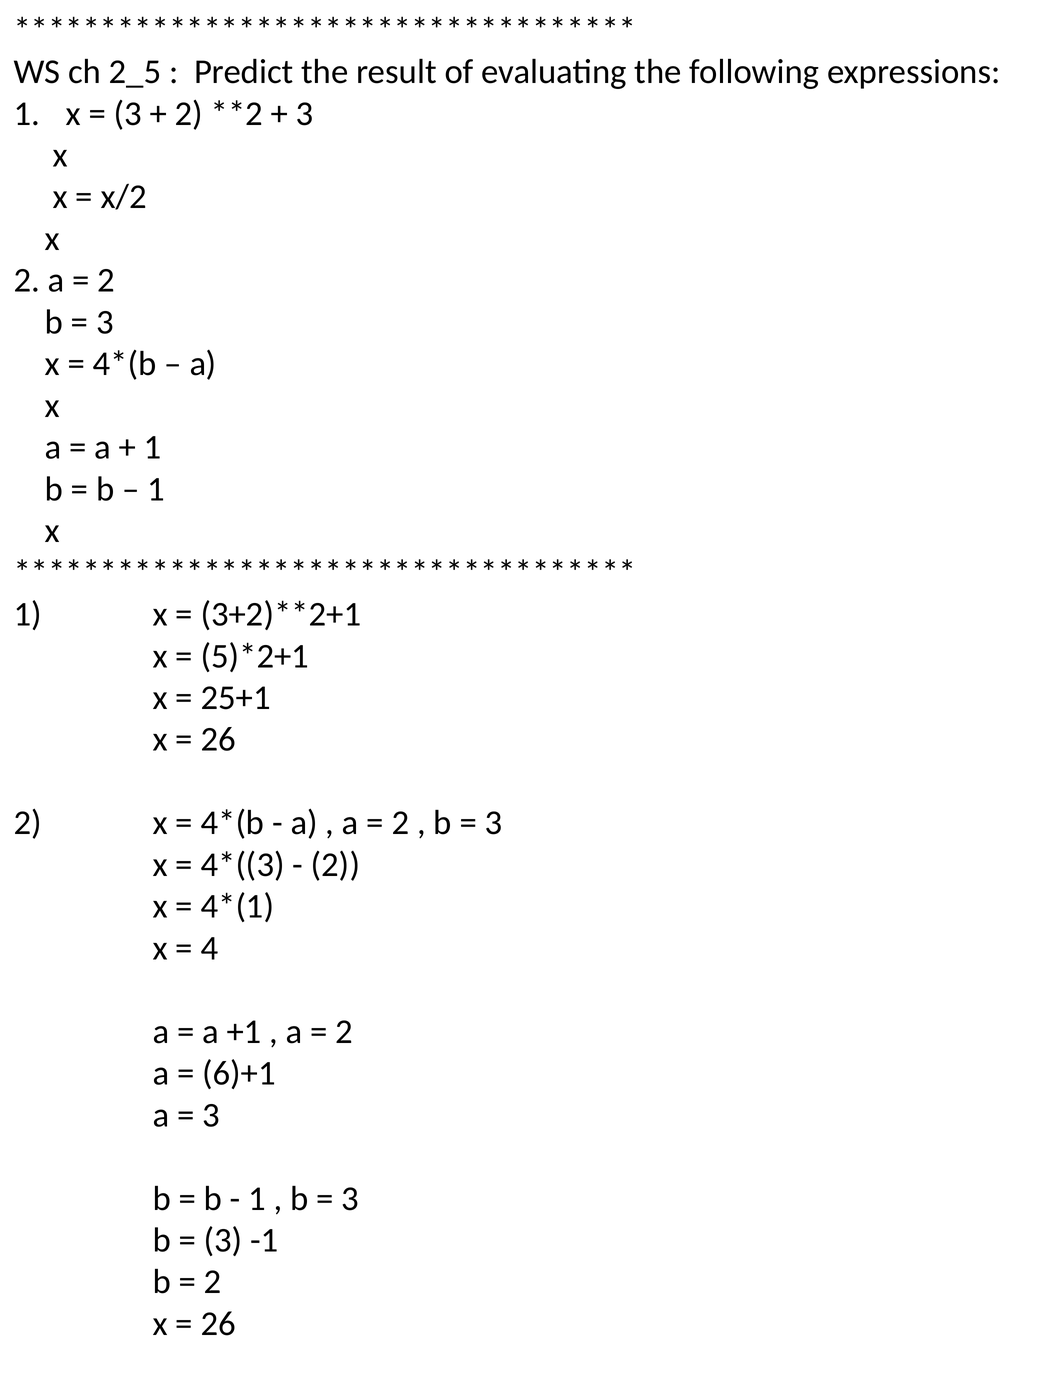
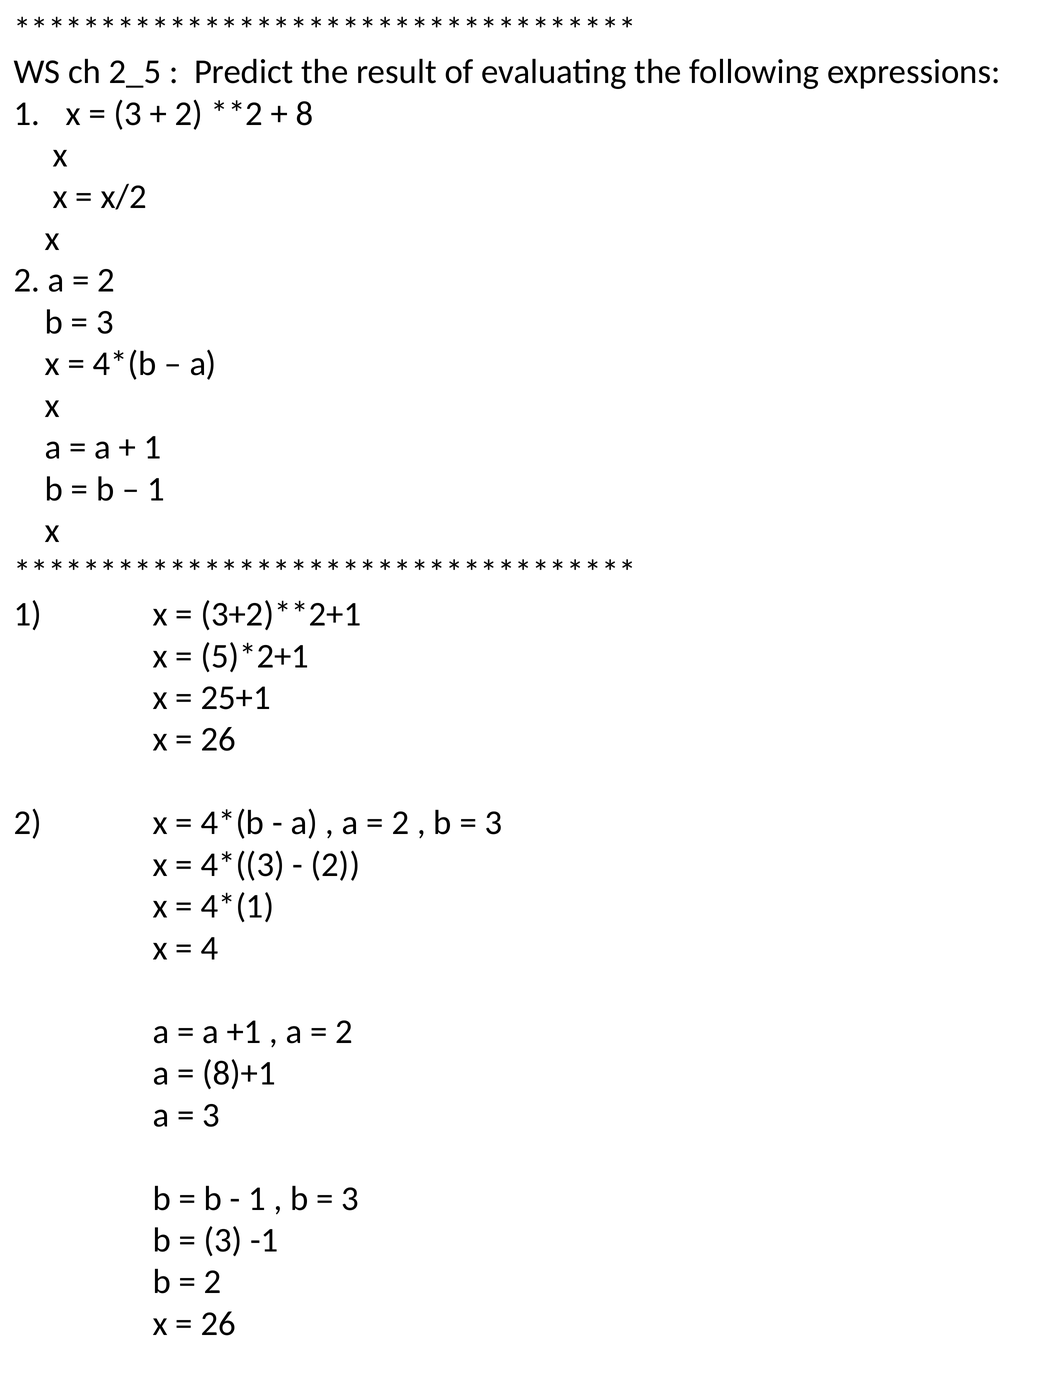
3 at (305, 114): 3 -> 8
6)+1: 6)+1 -> 8)+1
